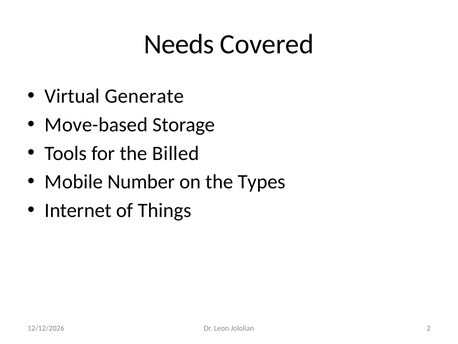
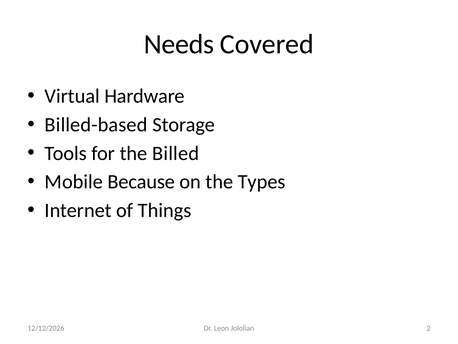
Generate: Generate -> Hardware
Move-based: Move-based -> Billed-based
Number: Number -> Because
